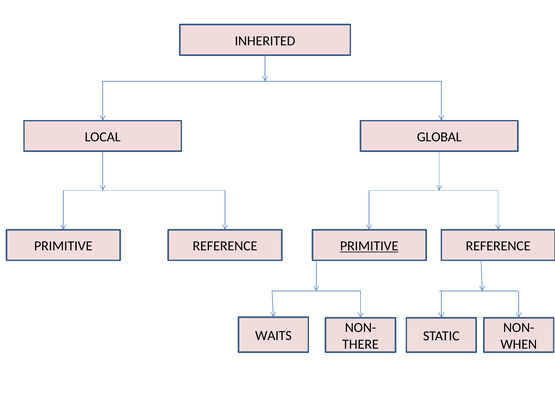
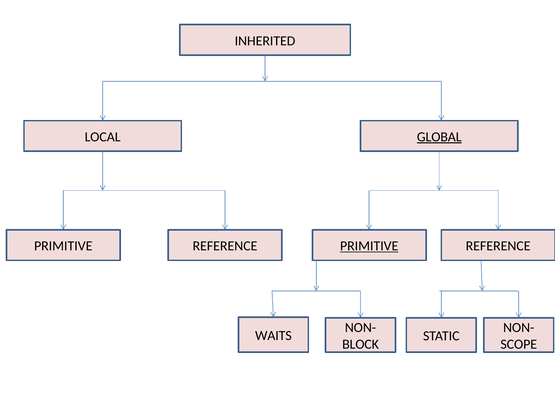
GLOBAL underline: none -> present
THERE: THERE -> BLOCK
WHEN: WHEN -> SCOPE
